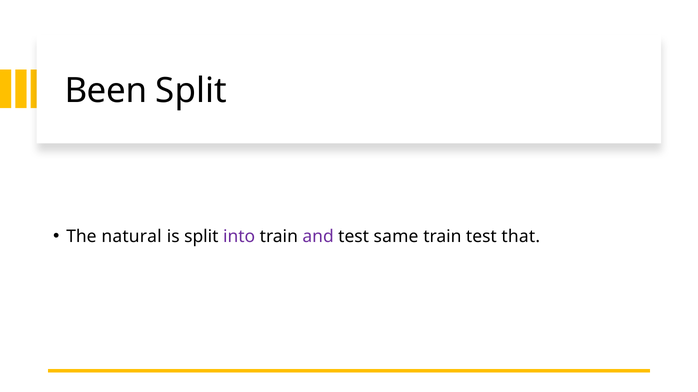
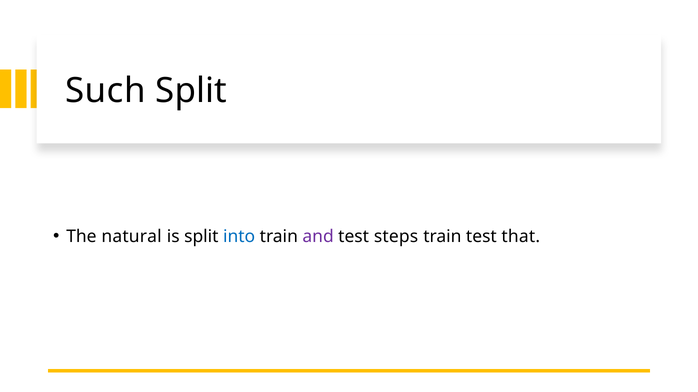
Been: Been -> Such
into colour: purple -> blue
same: same -> steps
